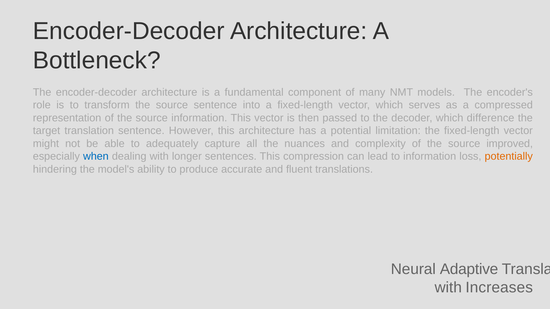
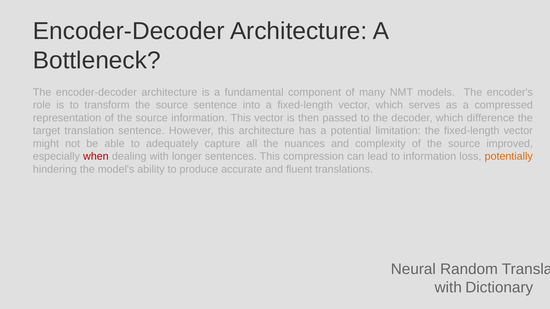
when colour: blue -> red
Adaptive: Adaptive -> Random
Increases: Increases -> Dictionary
